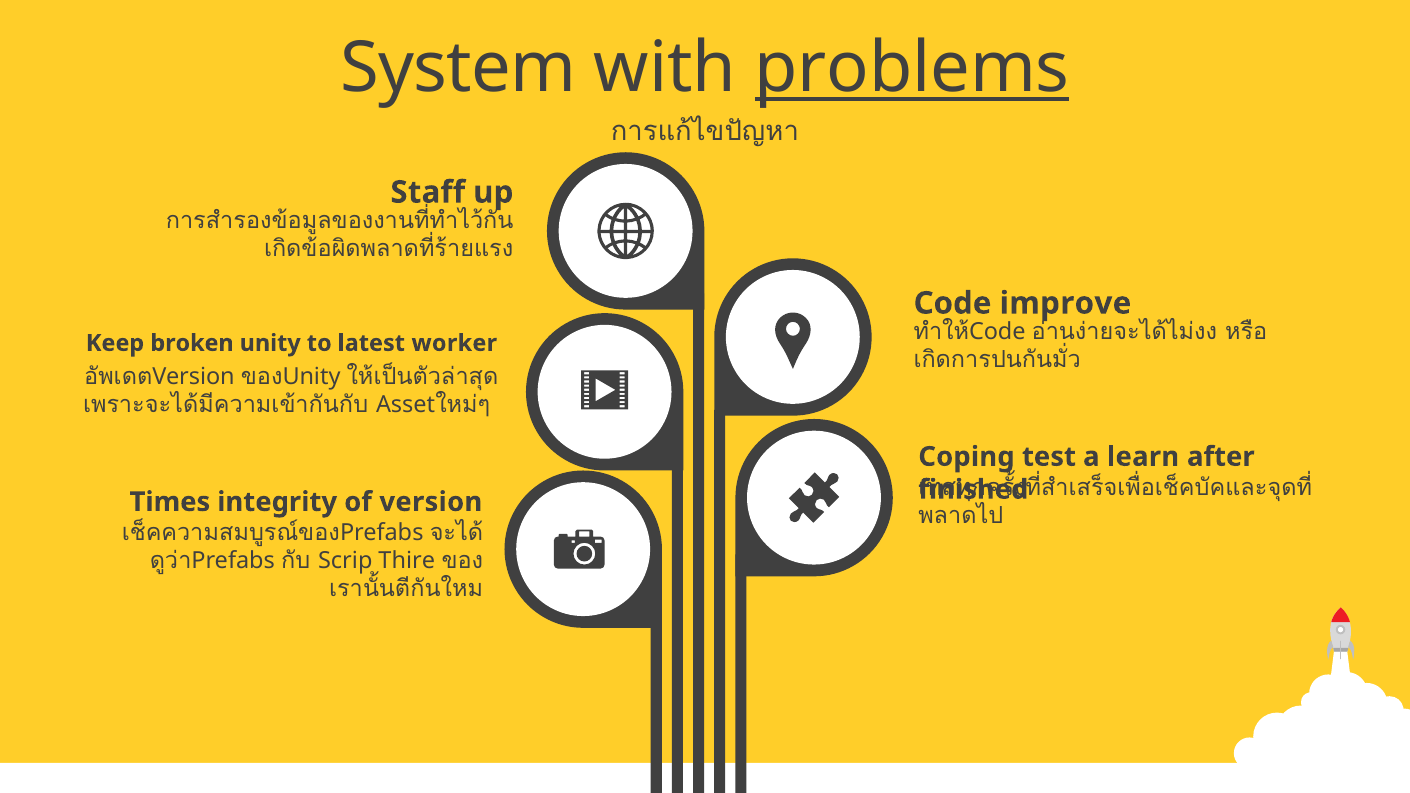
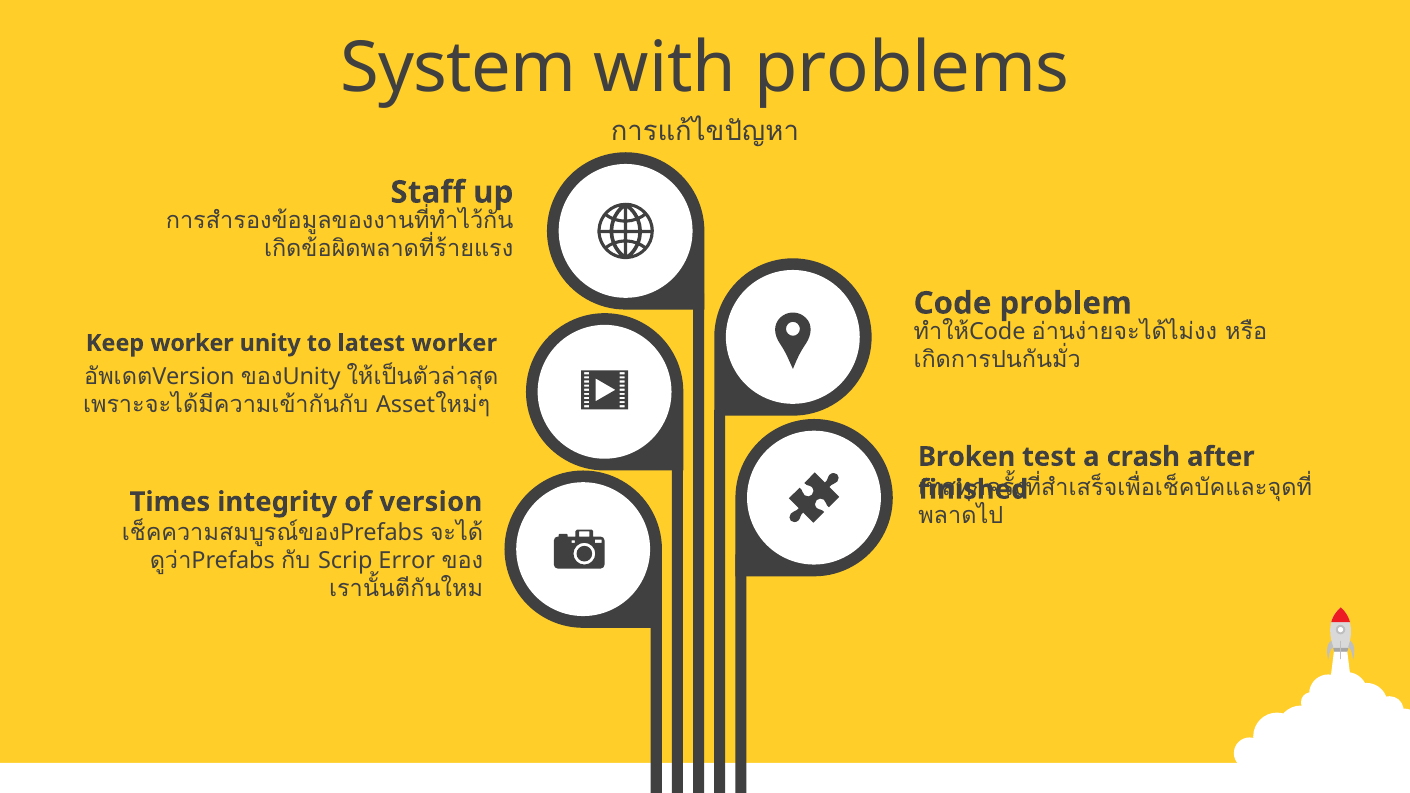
problems underline: present -> none
improve: improve -> problem
Keep broken: broken -> worker
Coping: Coping -> Broken
learn: learn -> crash
Thire: Thire -> Error
